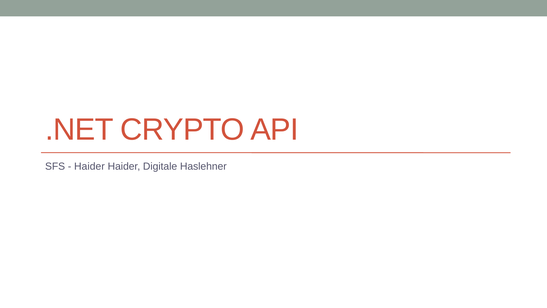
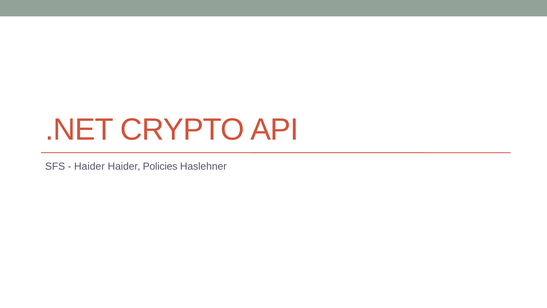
Digitale: Digitale -> Policies
